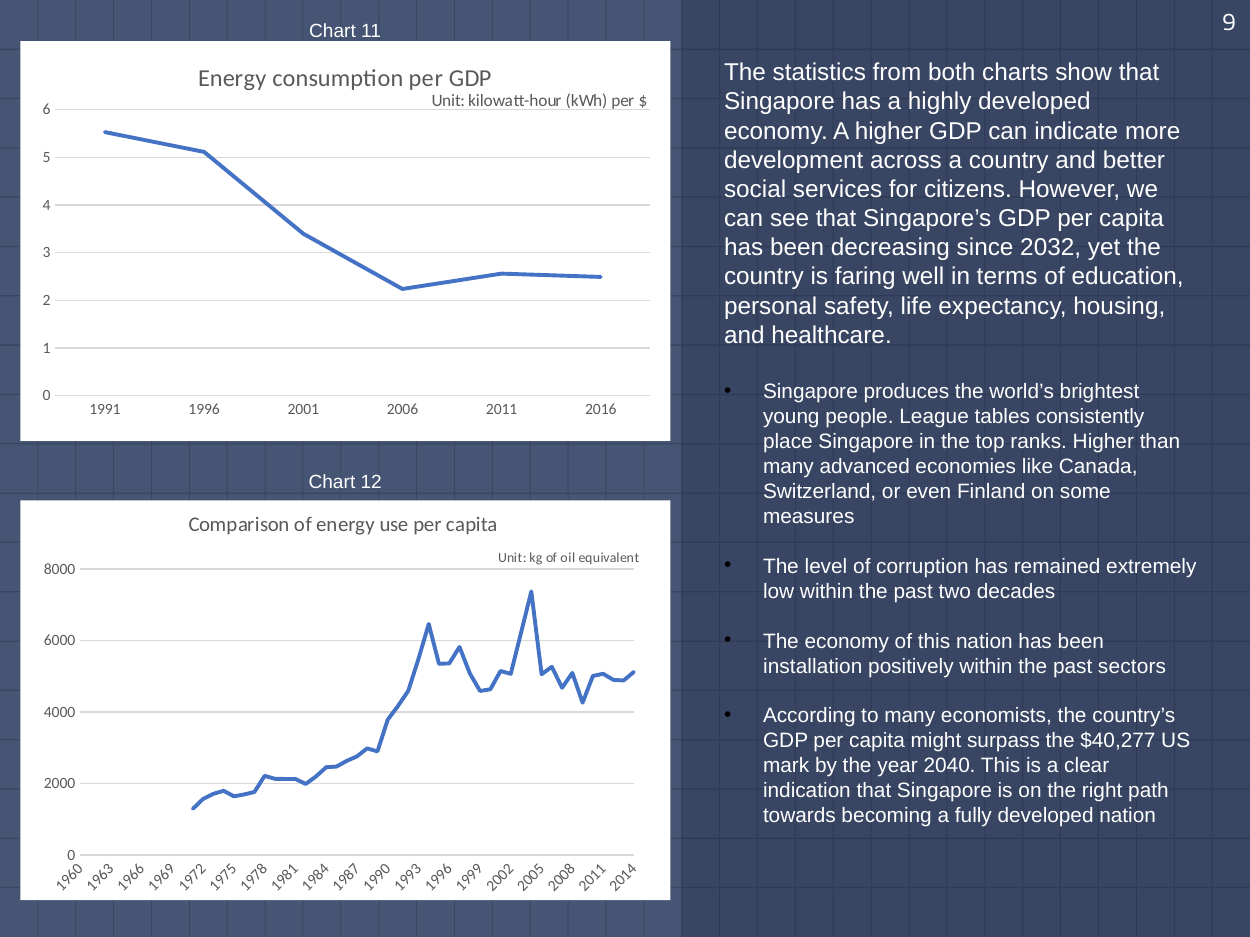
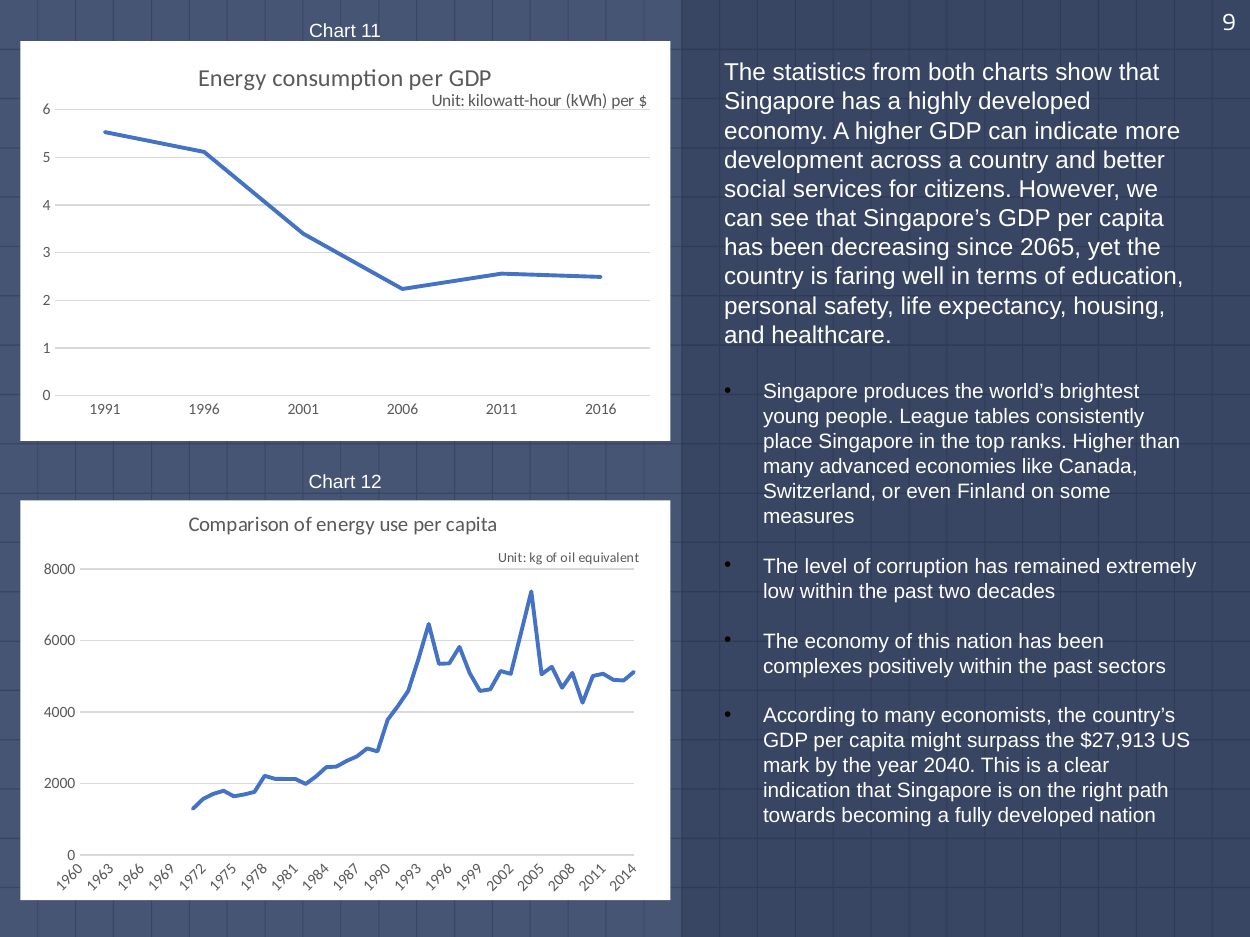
2032: 2032 -> 2065
installation: installation -> complexes
$40,277: $40,277 -> $27,913
